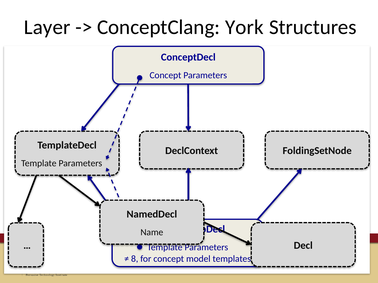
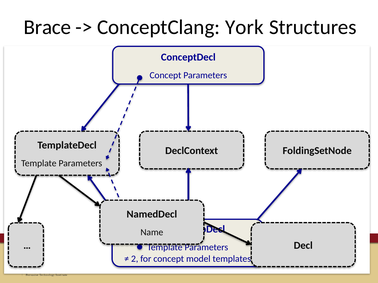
Layer: Layer -> Brace
8: 8 -> 2
